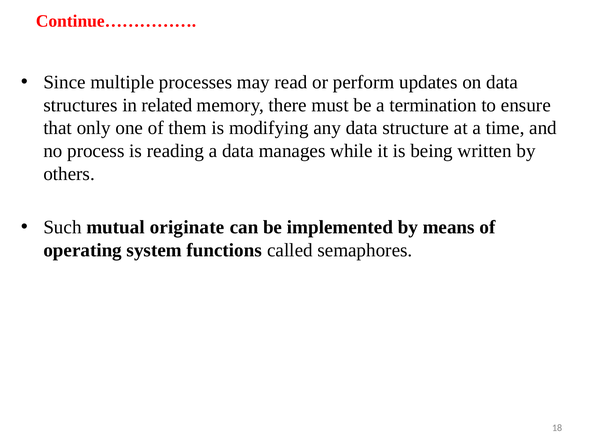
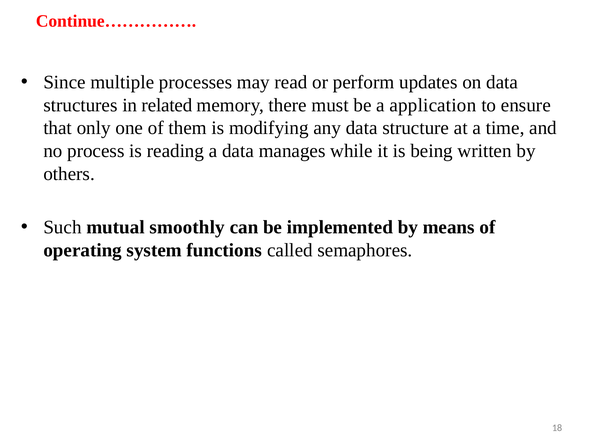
termination: termination -> application
originate: originate -> smoothly
